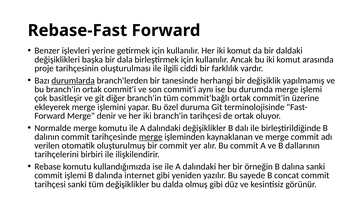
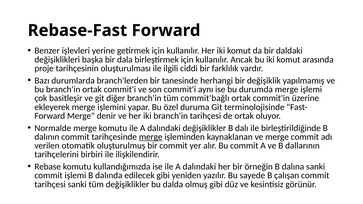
durumlarda underline: present -> none
internet: internet -> edilecek
concat: concat -> çalışan
